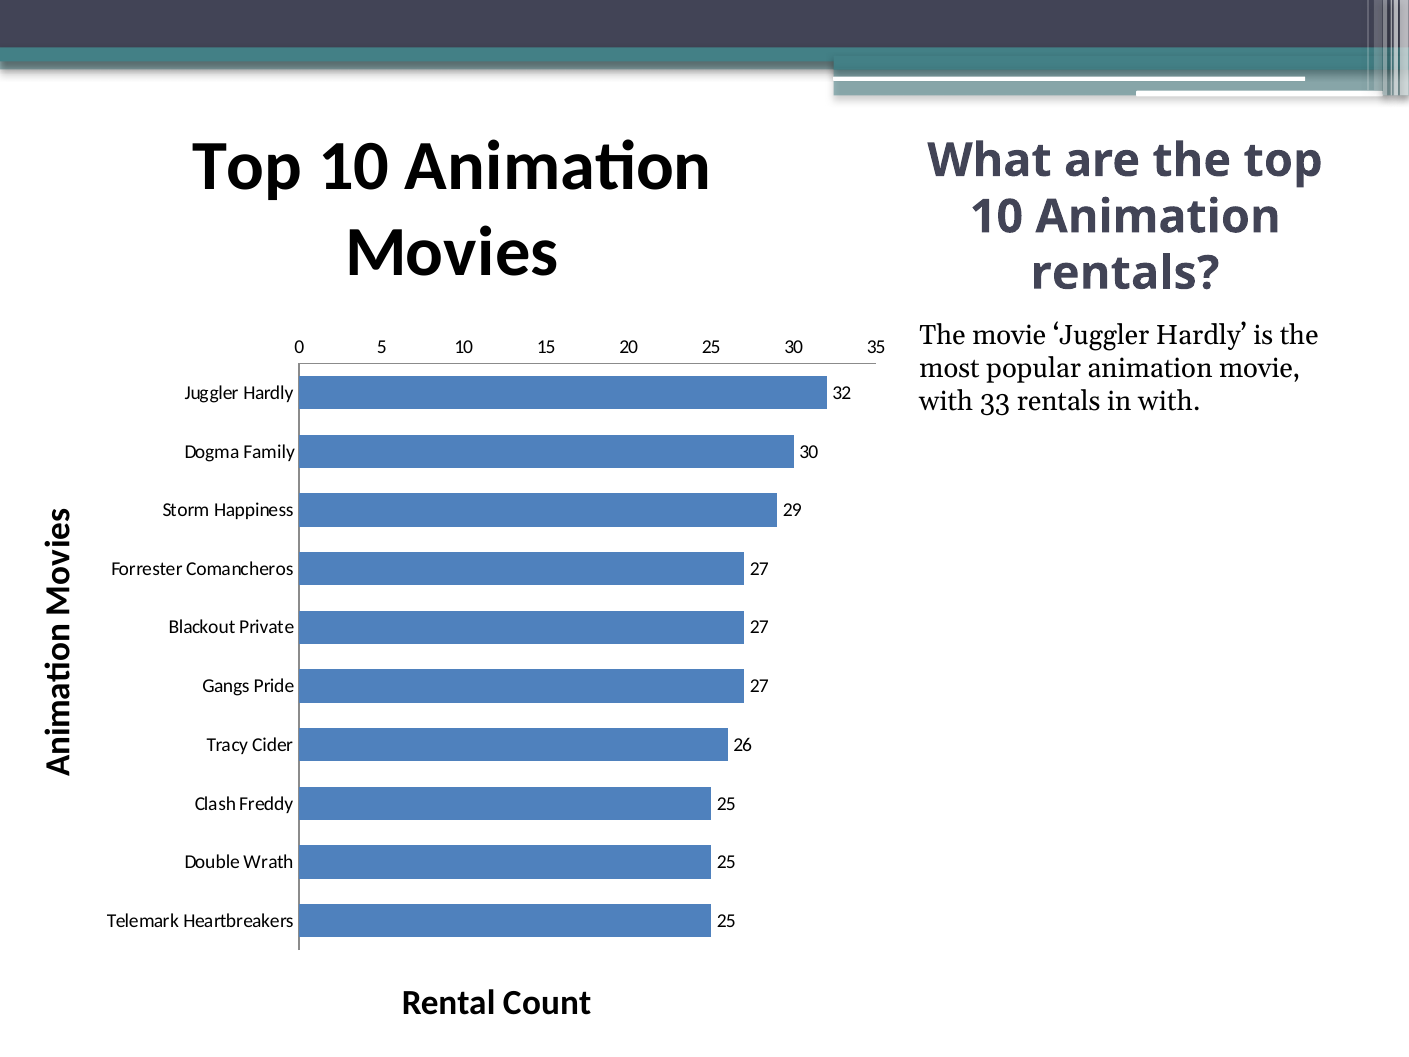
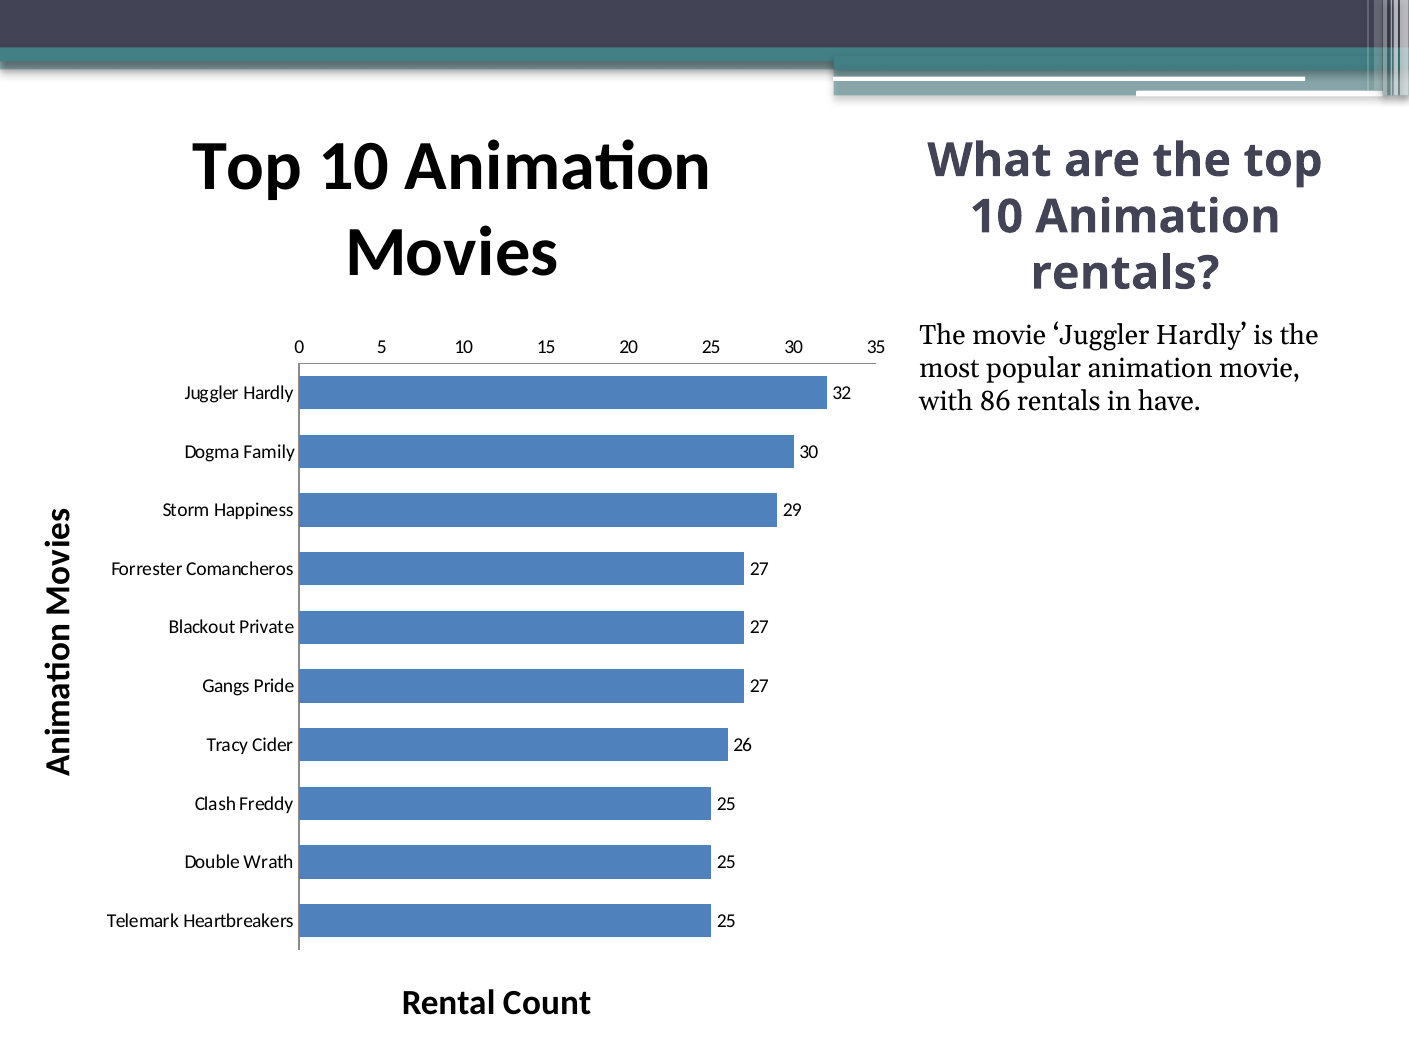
33: 33 -> 86
in with: with -> have
